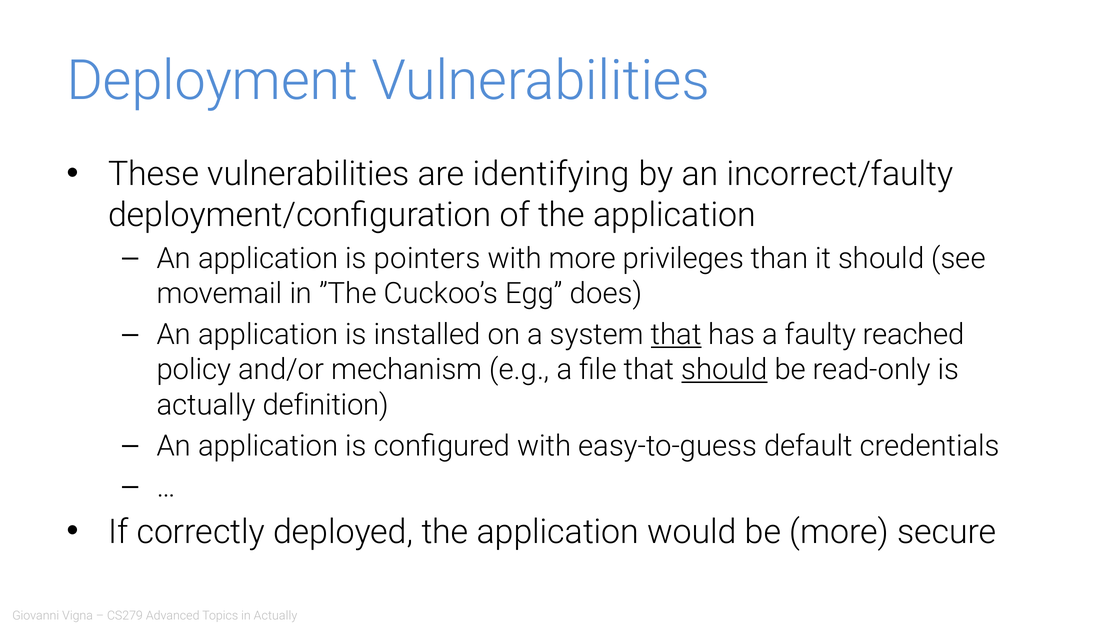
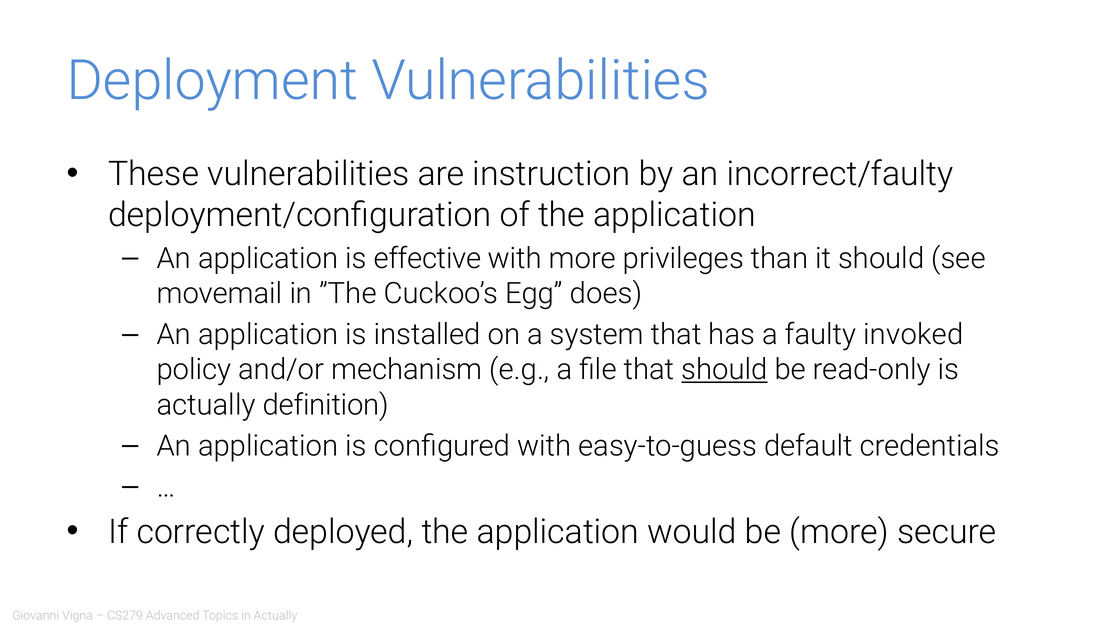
identifying: identifying -> instruction
pointers: pointers -> effective
that at (676, 334) underline: present -> none
reached: reached -> invoked
